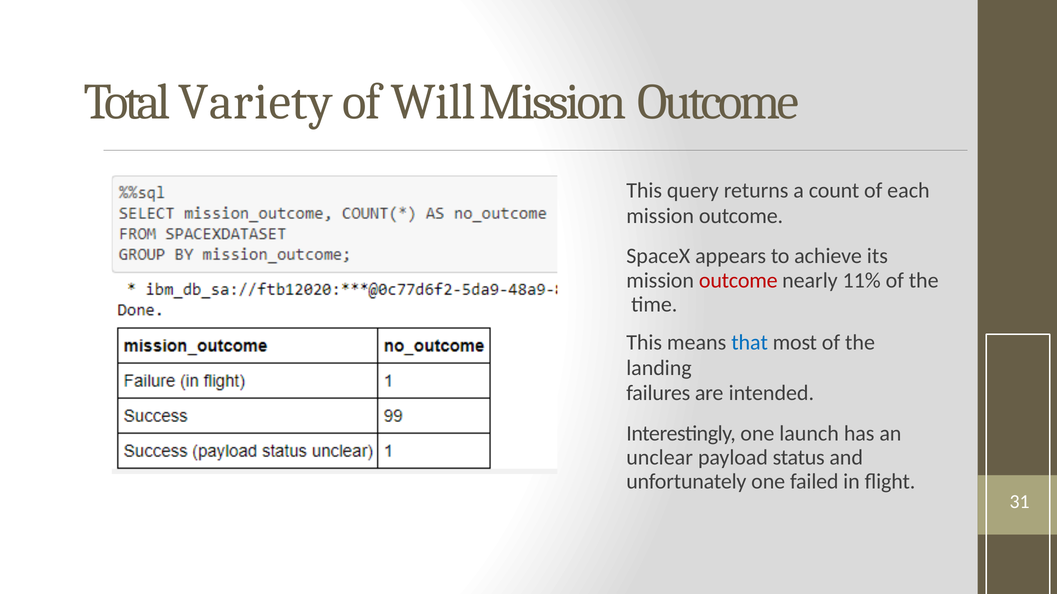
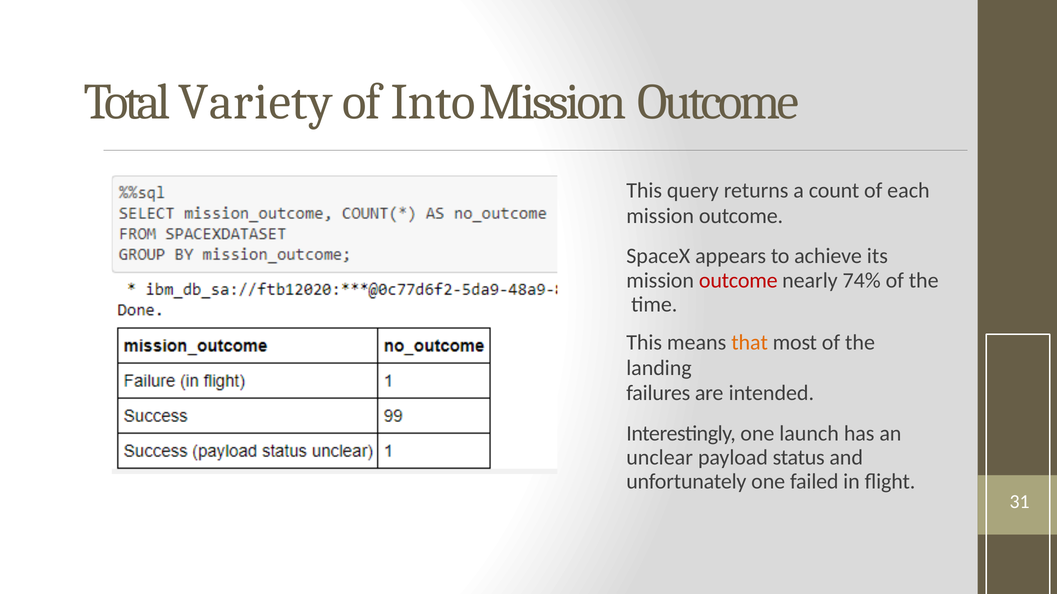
Will: Will -> Into
11%: 11% -> 74%
that colour: blue -> orange
